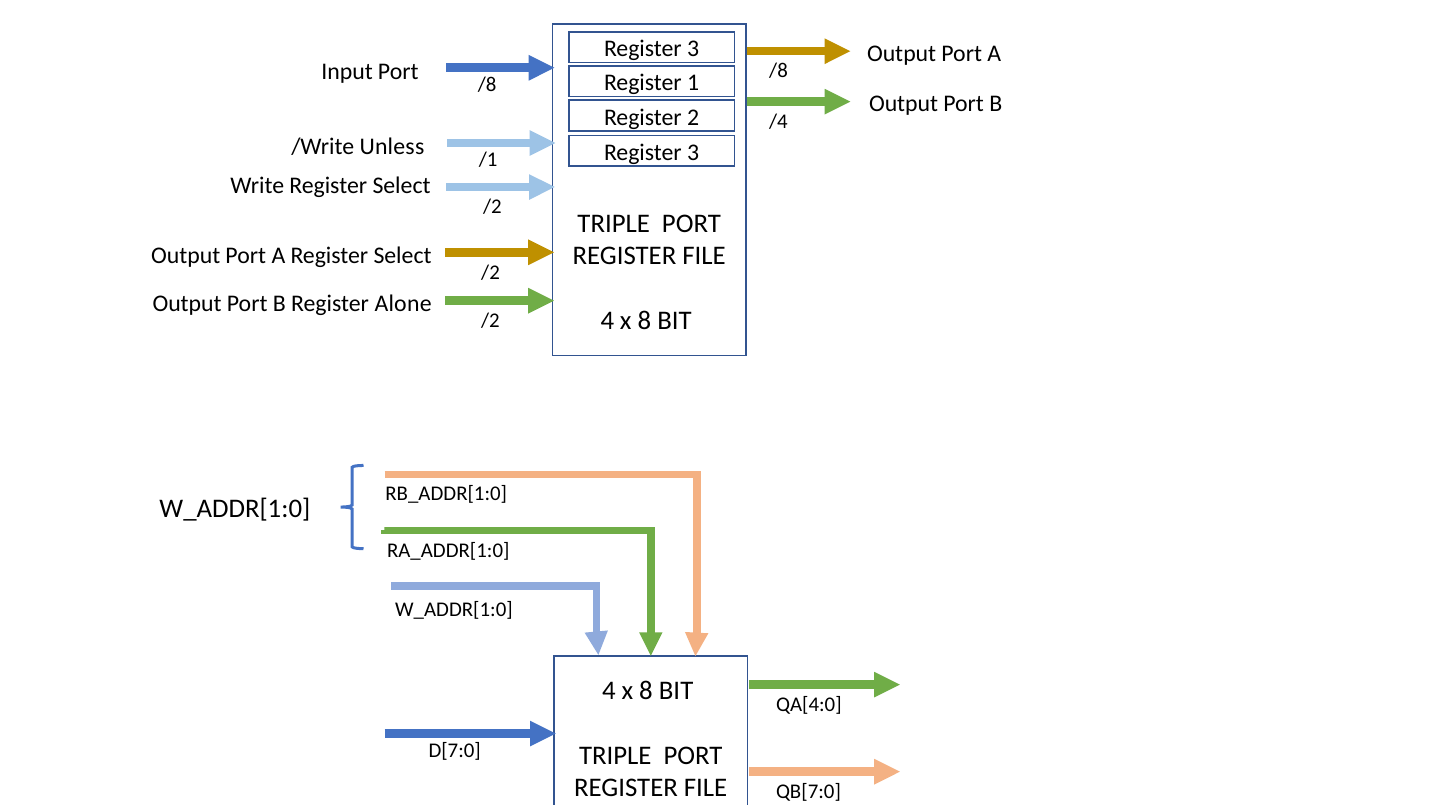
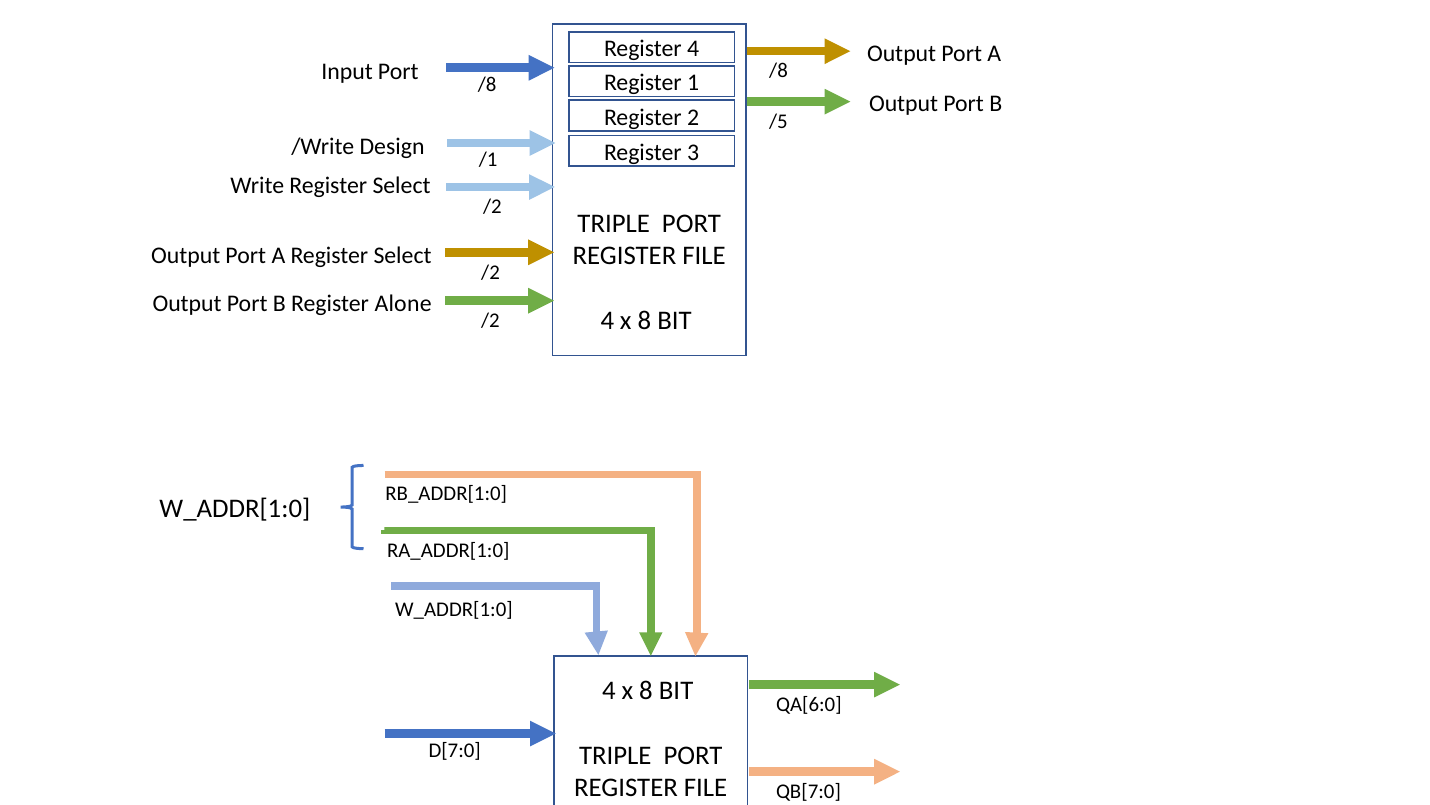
3 at (693, 49): 3 -> 4
/4: /4 -> /5
Unless: Unless -> Design
QA[4:0: QA[4:0 -> QA[6:0
